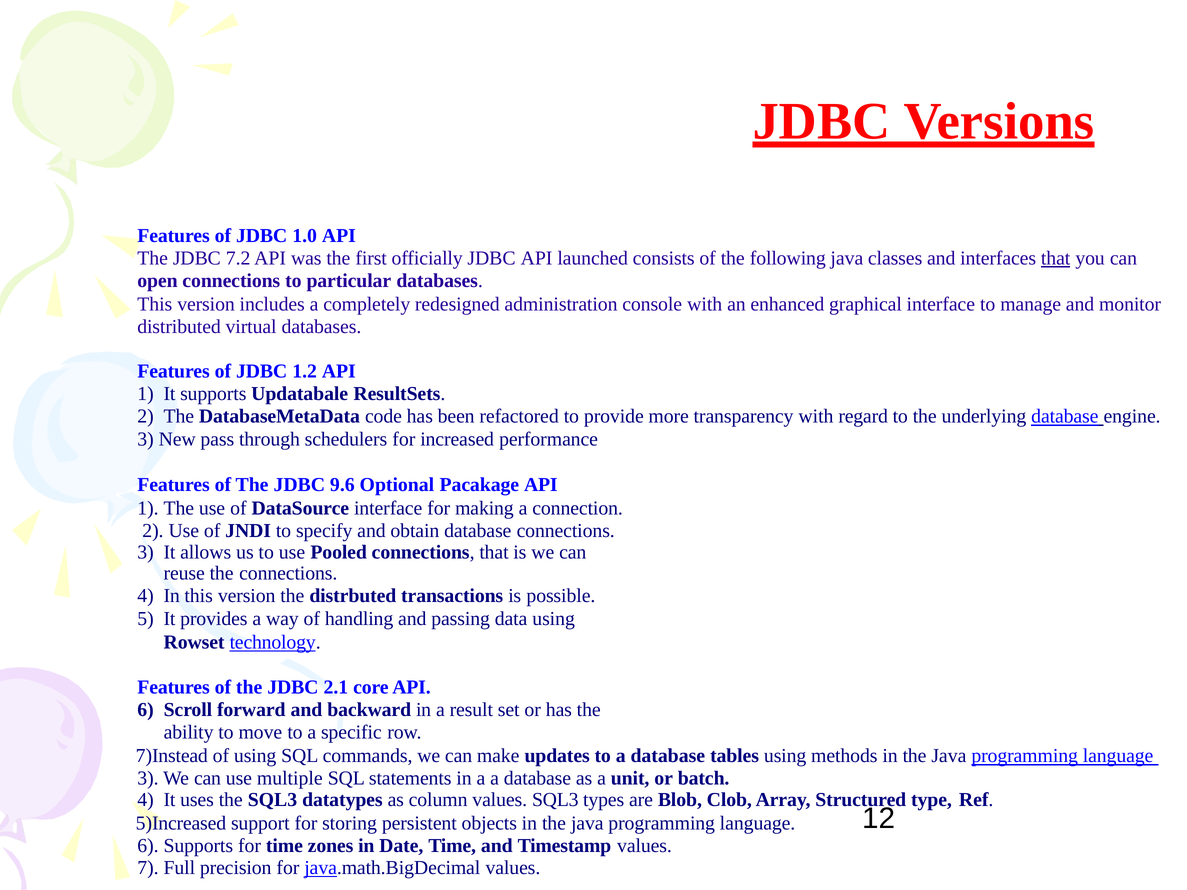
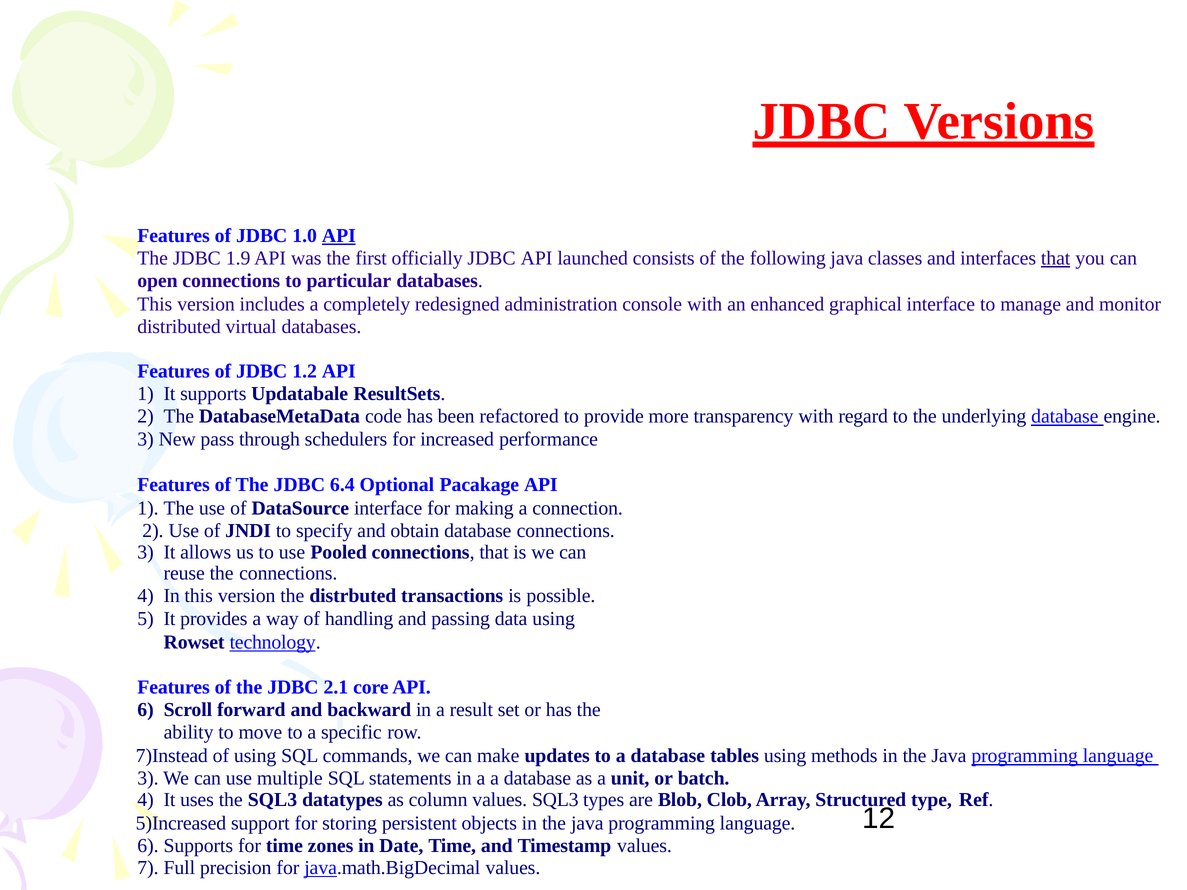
API at (339, 236) underline: none -> present
7.2: 7.2 -> 1.9
9.6: 9.6 -> 6.4
